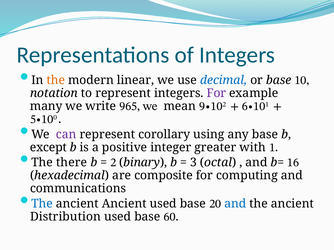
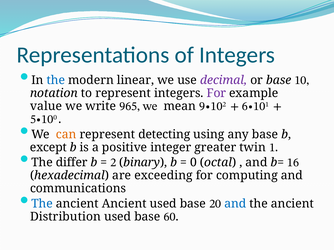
the at (56, 80) colour: orange -> blue
decimal colour: blue -> purple
many: many -> value
can colour: purple -> orange
corollary: corollary -> detecting
with: with -> twin
there: there -> differ
3 at (193, 163): 3 -> 0
composite: composite -> exceeding
